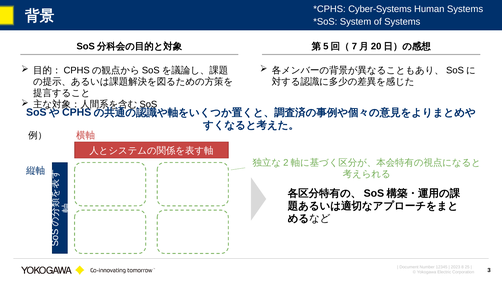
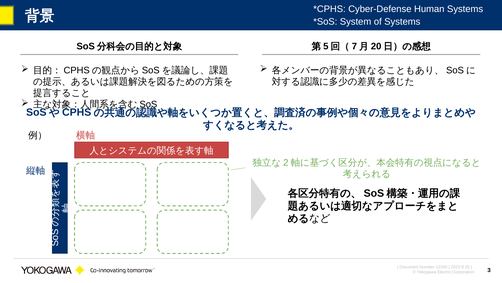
Cyber-Systems: Cyber-Systems -> Cyber-Defense
